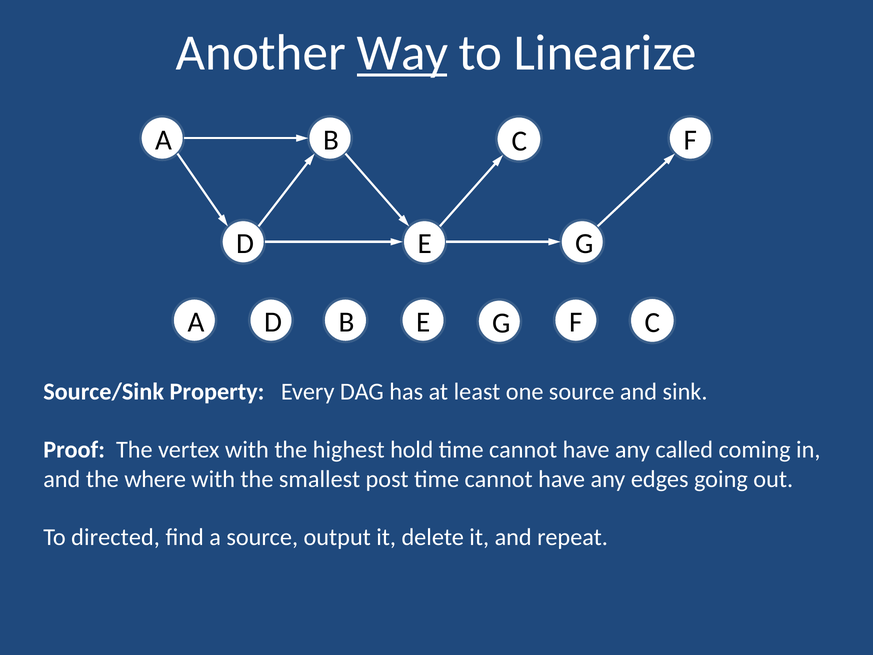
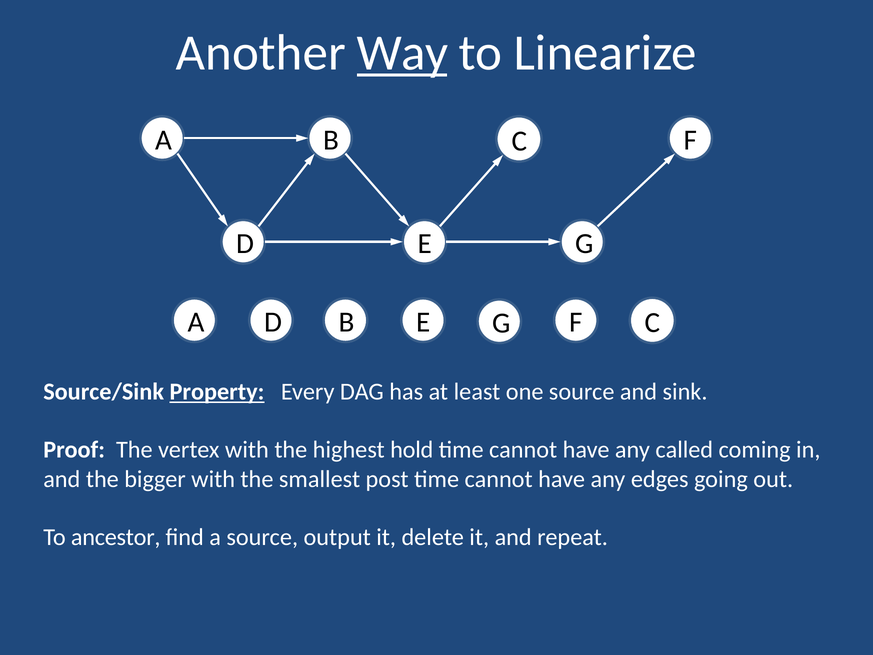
Property underline: none -> present
where: where -> bigger
directed: directed -> ancestor
